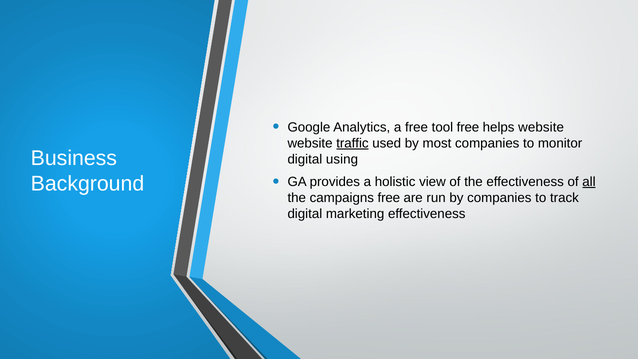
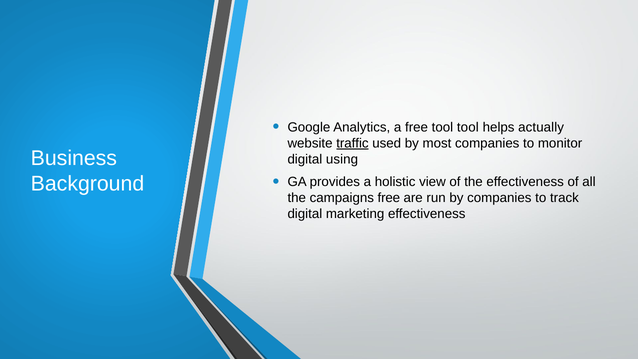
tool free: free -> tool
helps website: website -> actually
all underline: present -> none
